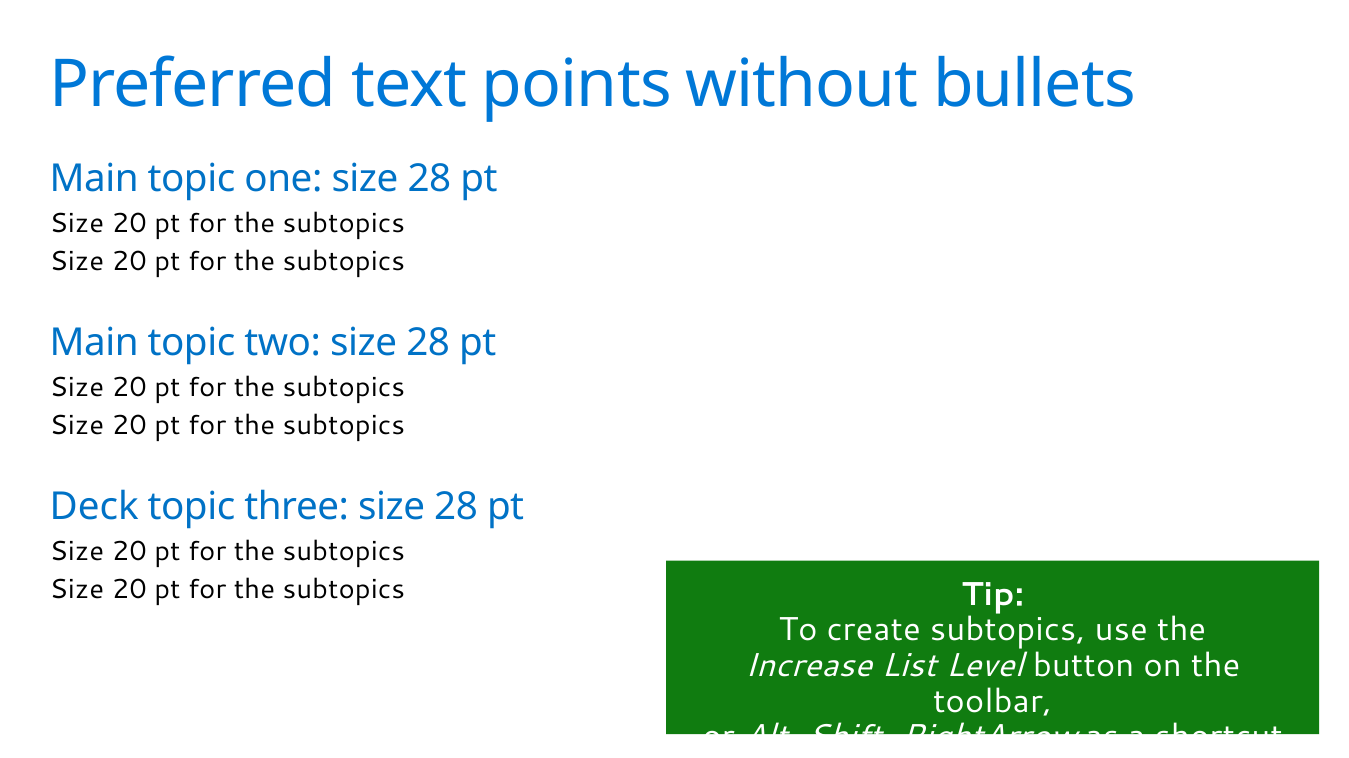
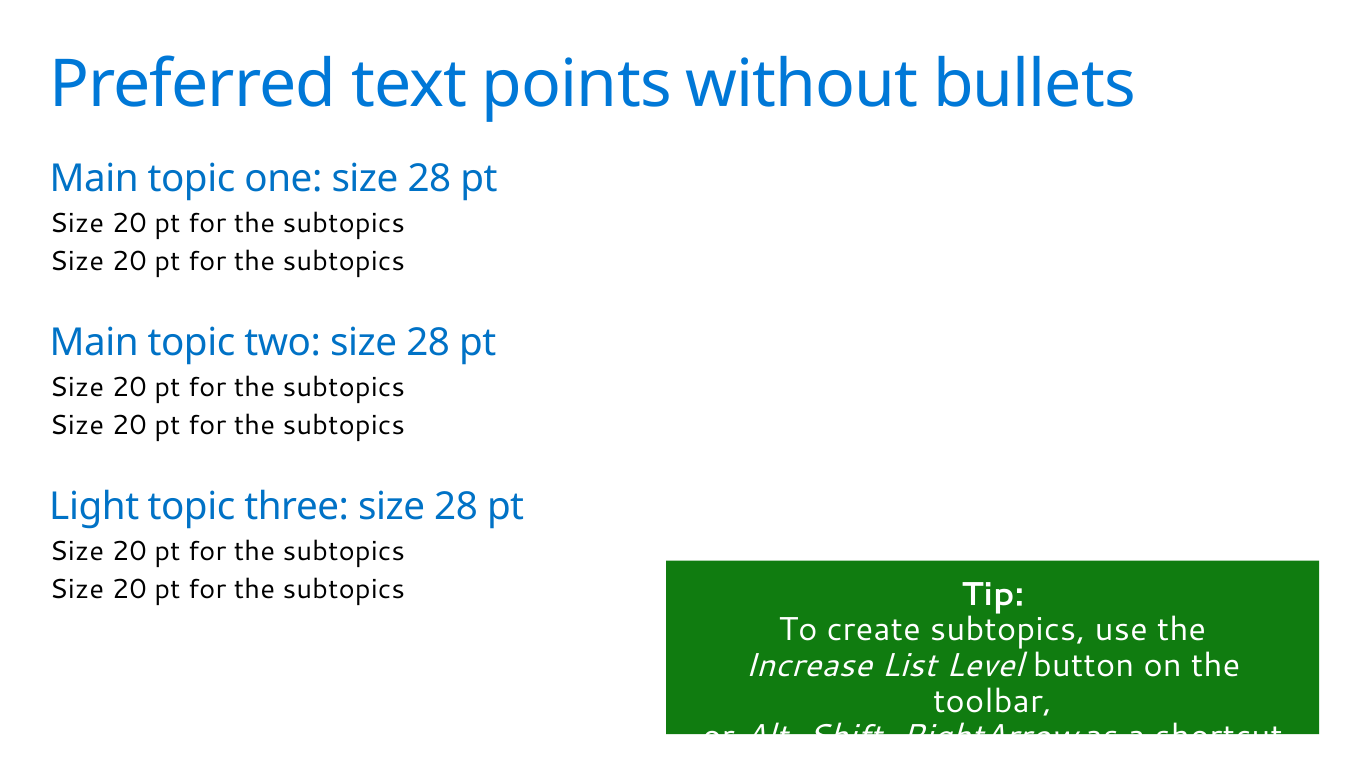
Deck: Deck -> Light
